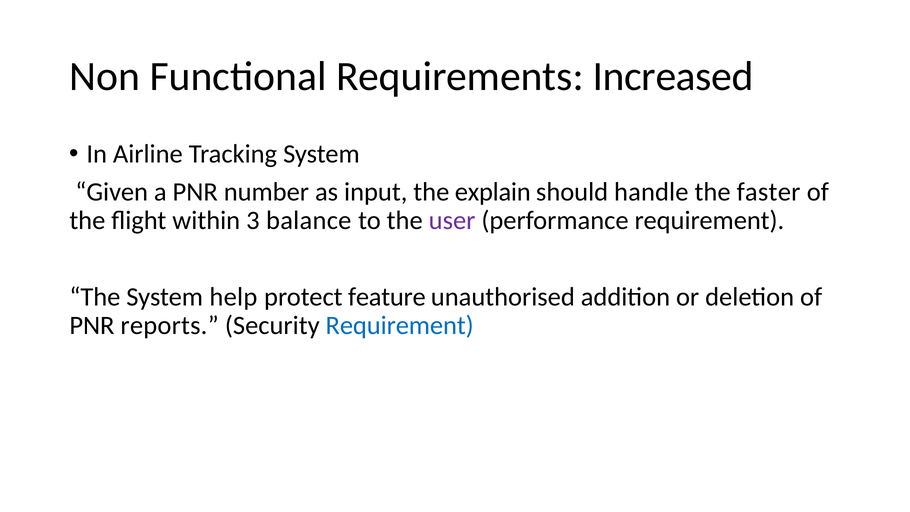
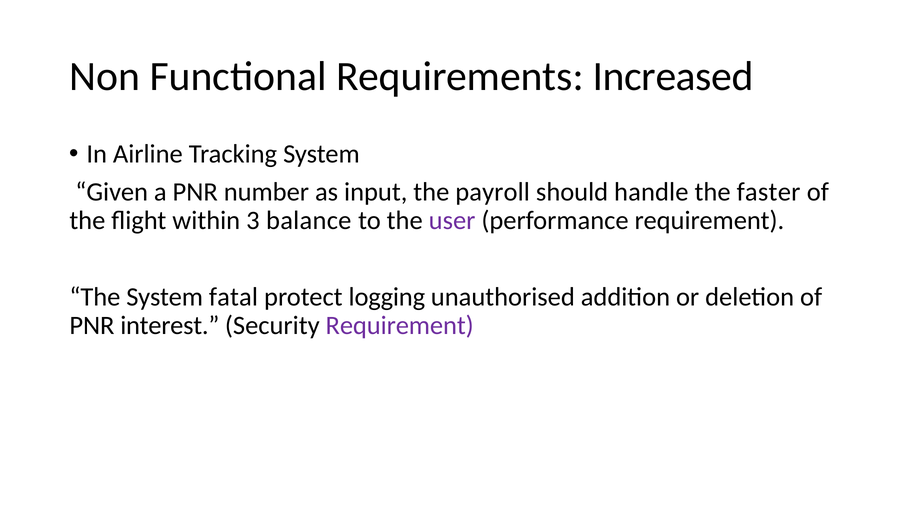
explain: explain -> payroll
help: help -> fatal
feature: feature -> logging
reports: reports -> interest
Requirement at (400, 325) colour: blue -> purple
